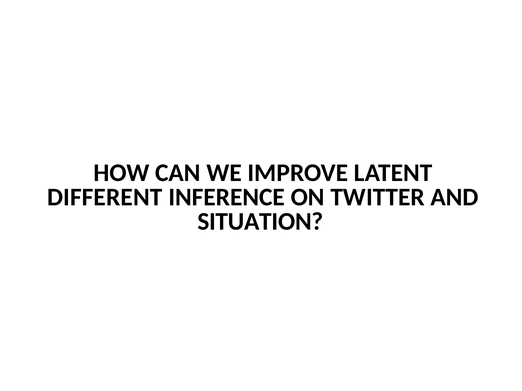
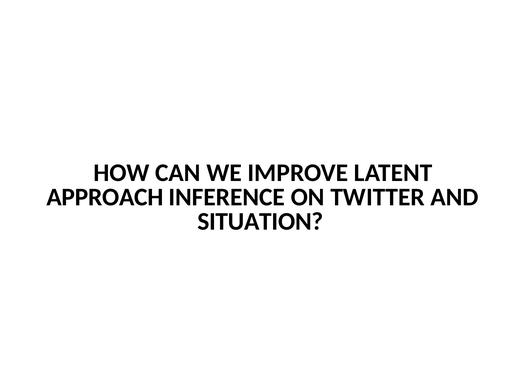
DIFFERENT: DIFFERENT -> APPROACH
